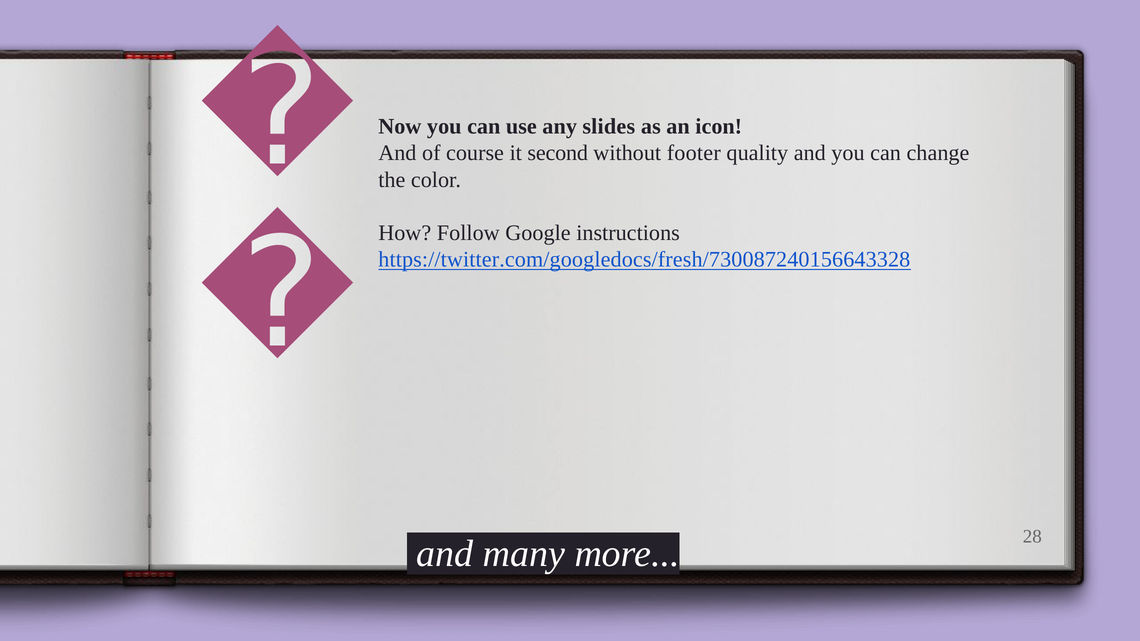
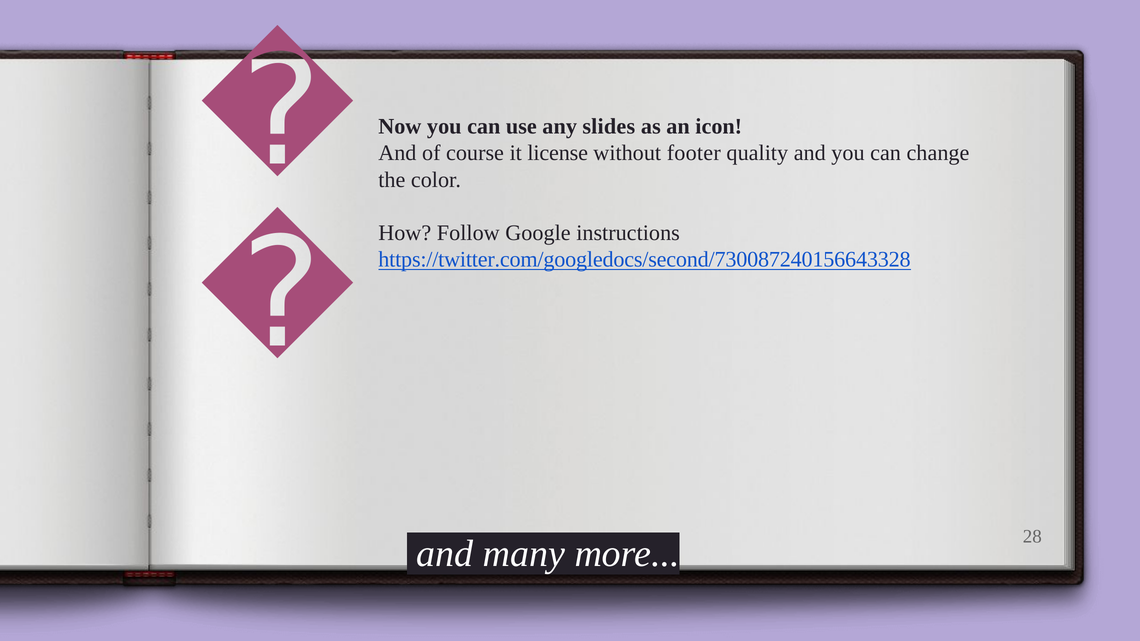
second: second -> license
https://twitter.com/googledocs/fresh/730087240156643328: https://twitter.com/googledocs/fresh/730087240156643328 -> https://twitter.com/googledocs/second/730087240156643328
